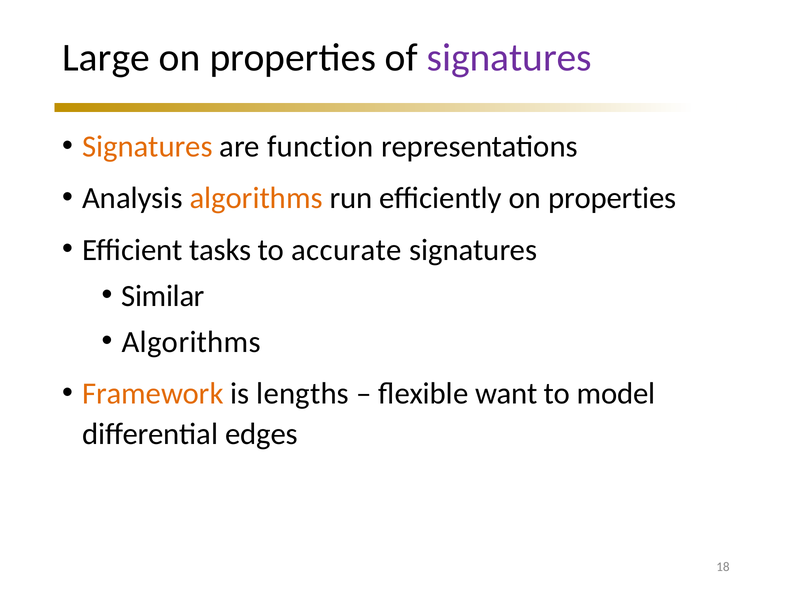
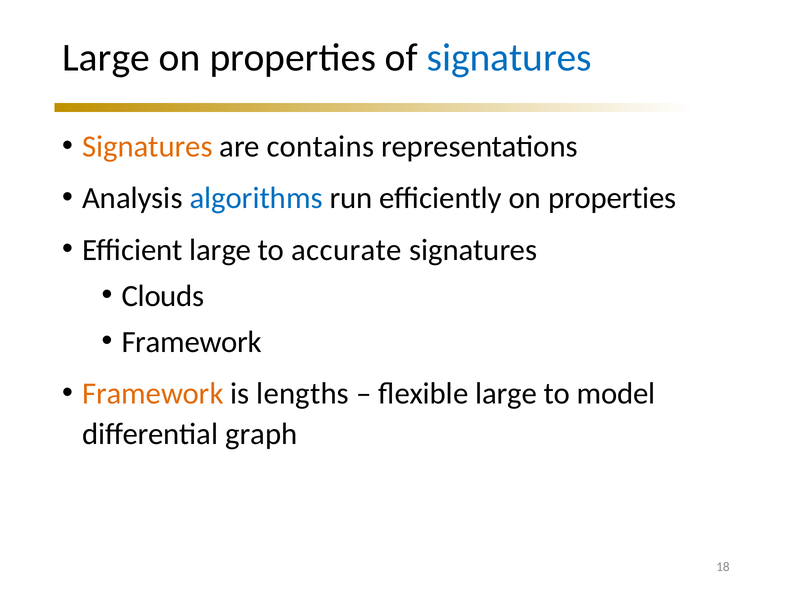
signatures at (509, 58) colour: purple -> blue
function: function -> contains
algorithms at (256, 198) colour: orange -> blue
Efficient tasks: tasks -> large
Similar: Similar -> Clouds
Algorithms at (191, 342): Algorithms -> Framework
flexible want: want -> large
edges: edges -> graph
